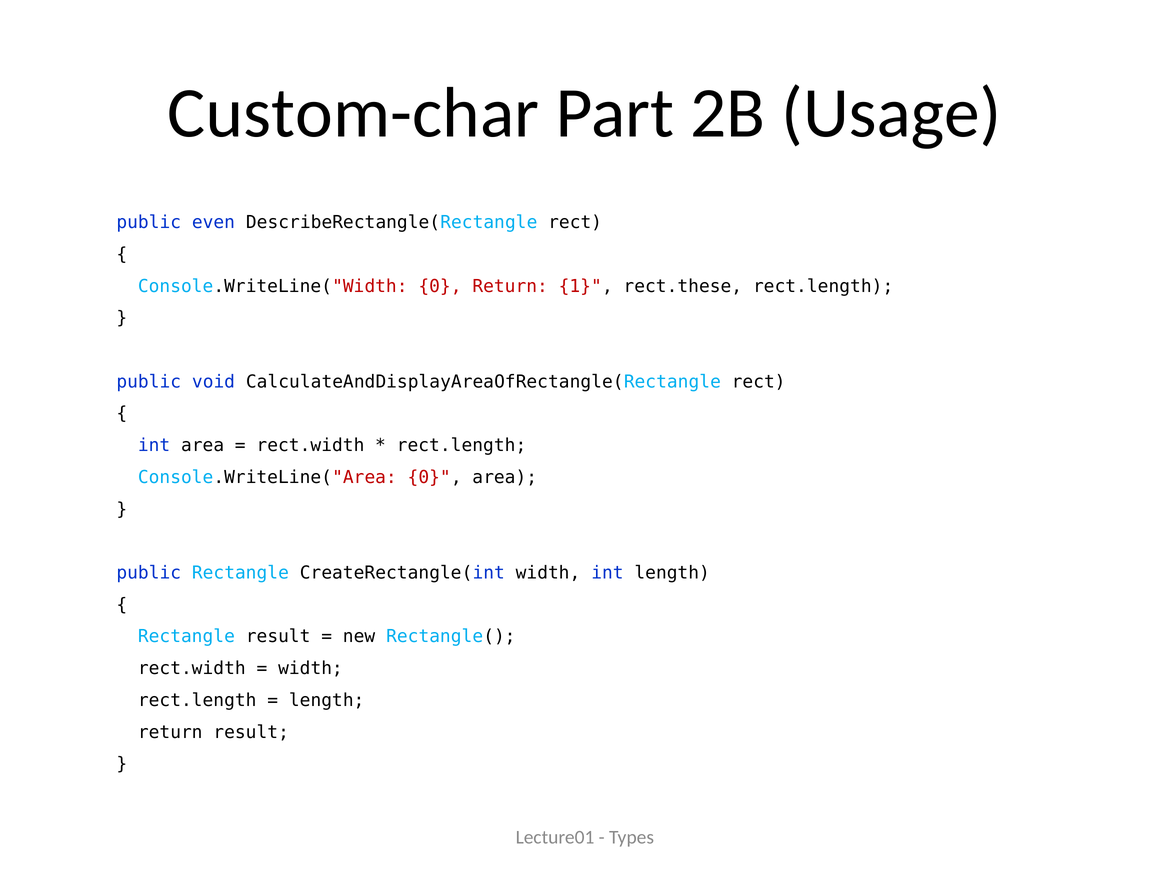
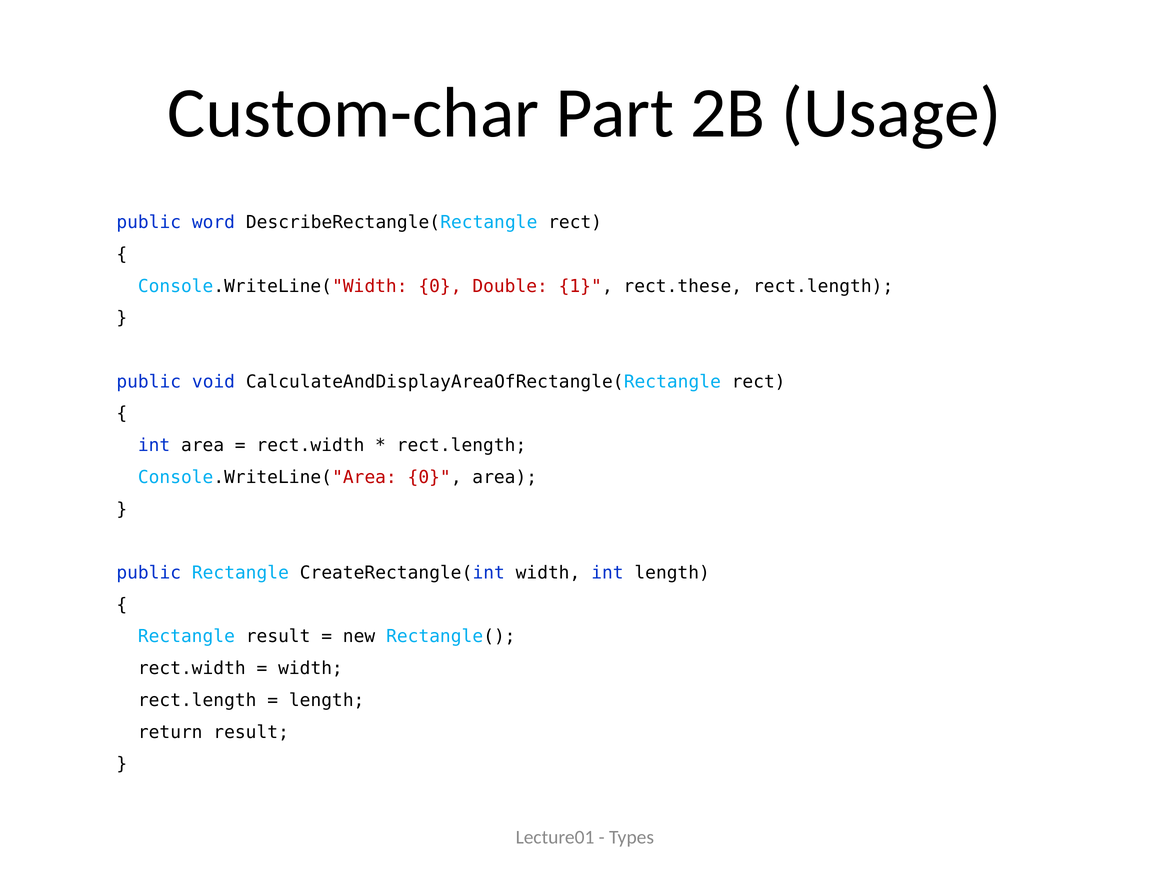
even: even -> word
0 Return: Return -> Double
